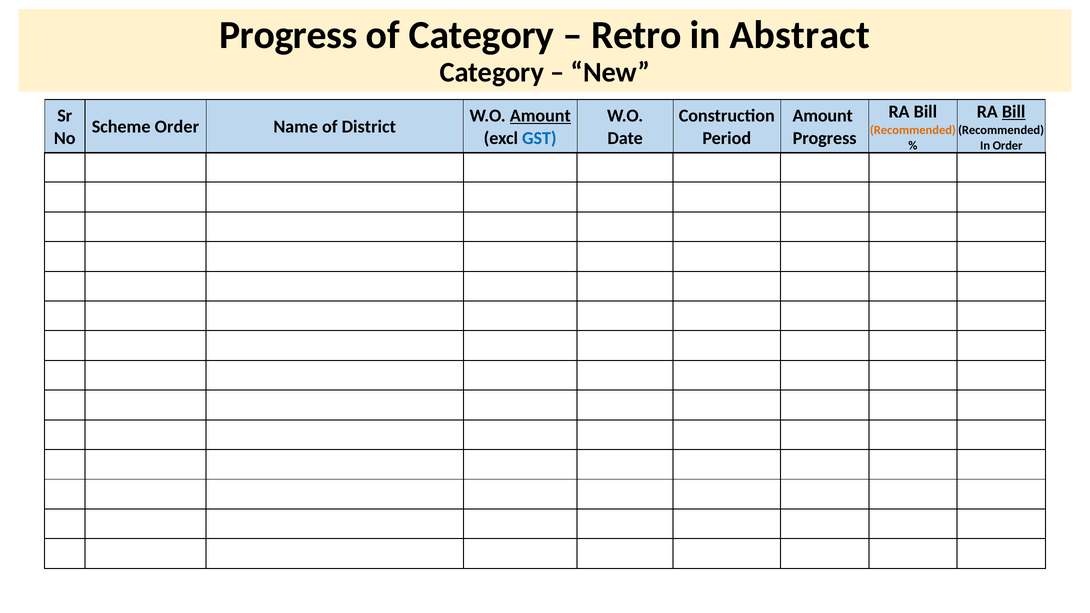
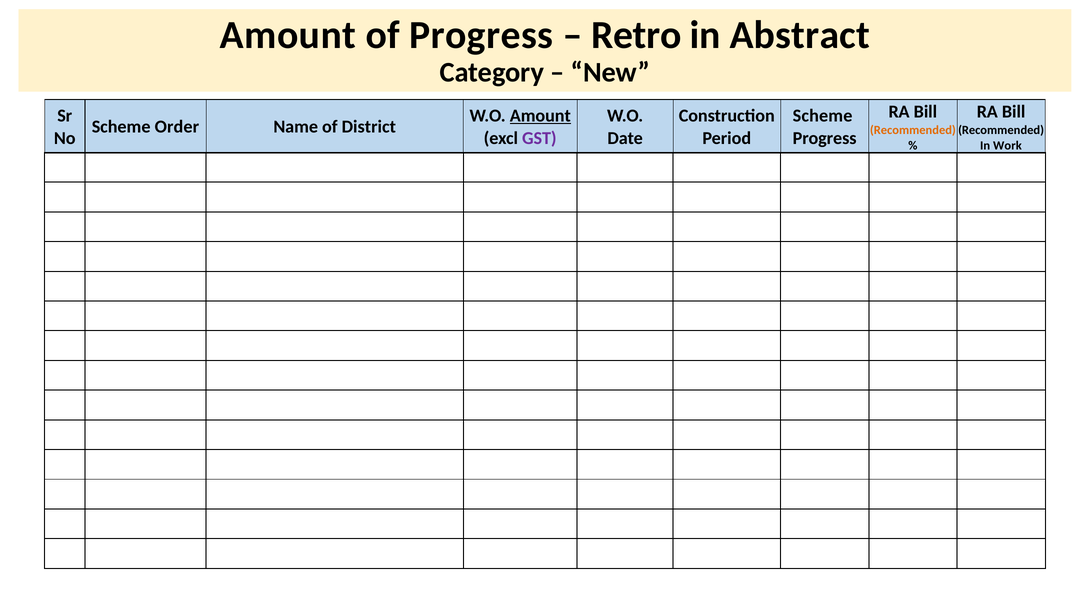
Progress at (288, 35): Progress -> Amount
of Category: Category -> Progress
Bill at (1014, 112) underline: present -> none
Amount at (823, 116): Amount -> Scheme
GST colour: blue -> purple
In Order: Order -> Work
